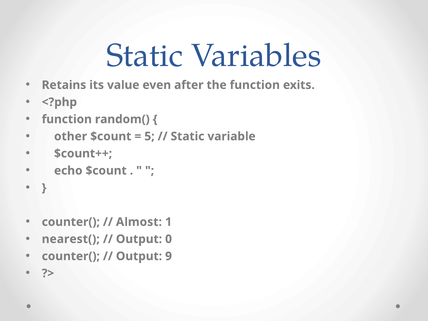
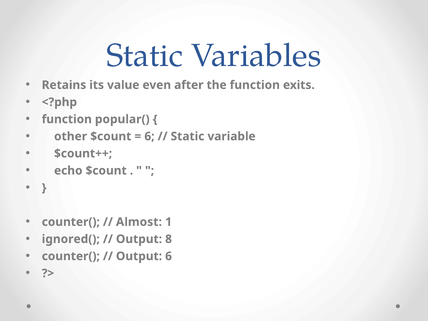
random(: random( -> popular(
5 at (149, 136): 5 -> 6
nearest(: nearest( -> ignored(
0: 0 -> 8
Output 9: 9 -> 6
